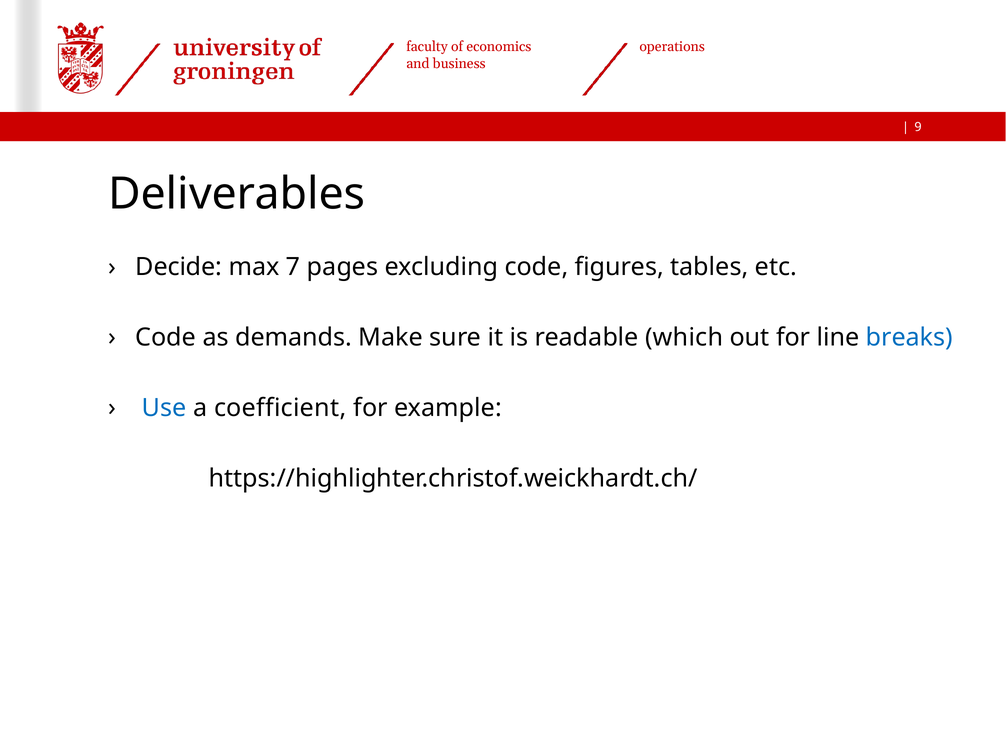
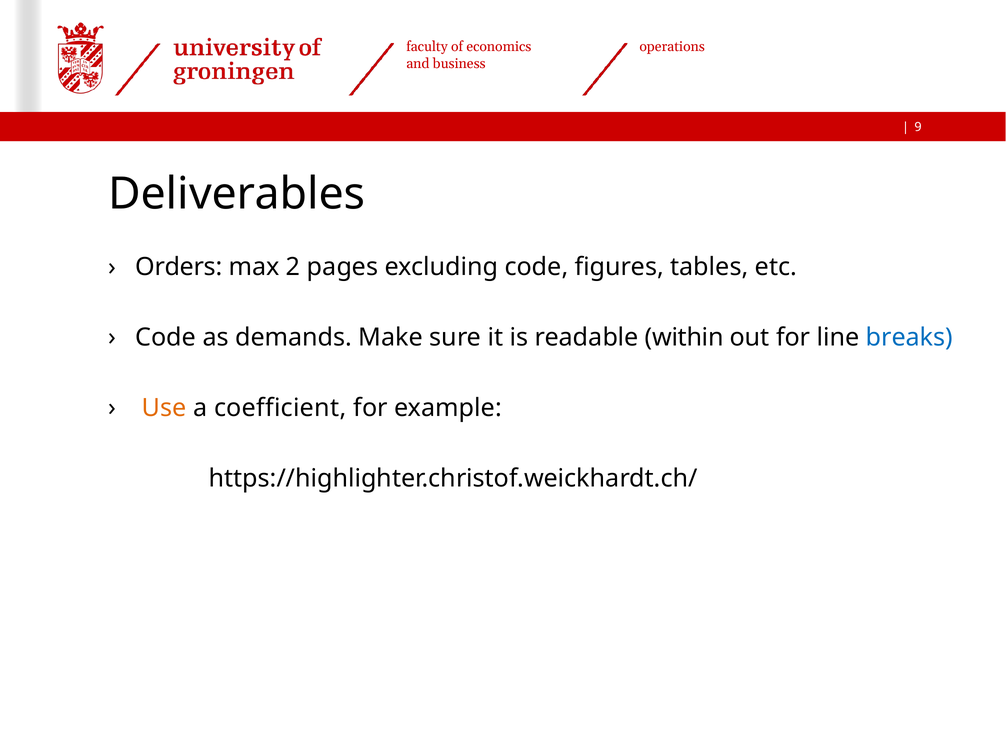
Decide: Decide -> Orders
7: 7 -> 2
which: which -> within
Use colour: blue -> orange
